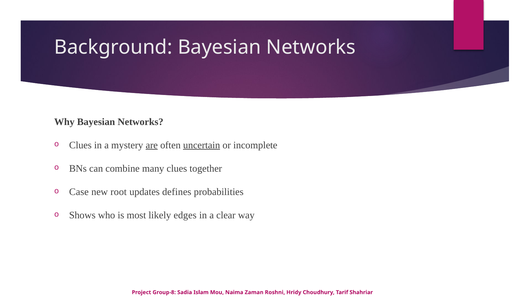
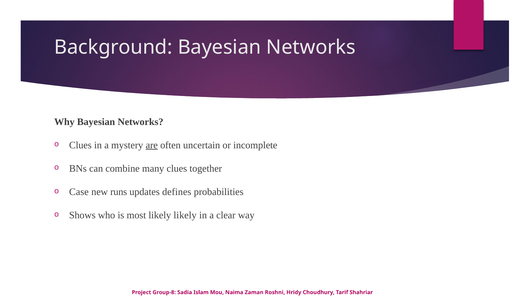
uncertain underline: present -> none
root: root -> runs
likely edges: edges -> likely
